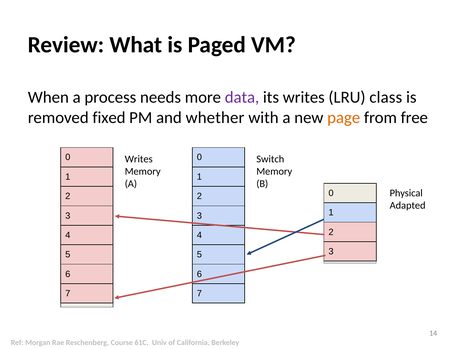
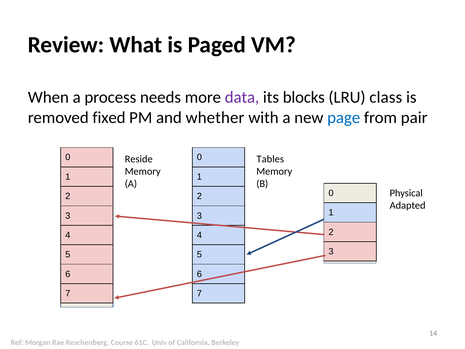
its writes: writes -> blocks
page colour: orange -> blue
free: free -> pair
Writes at (139, 159): Writes -> Reside
Switch: Switch -> Tables
